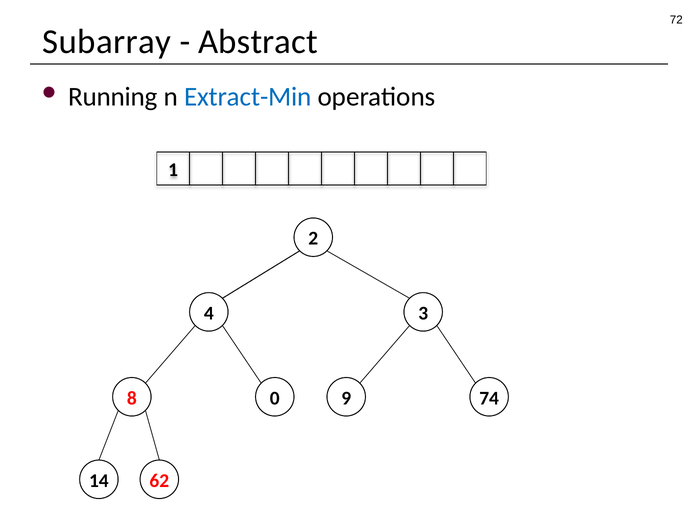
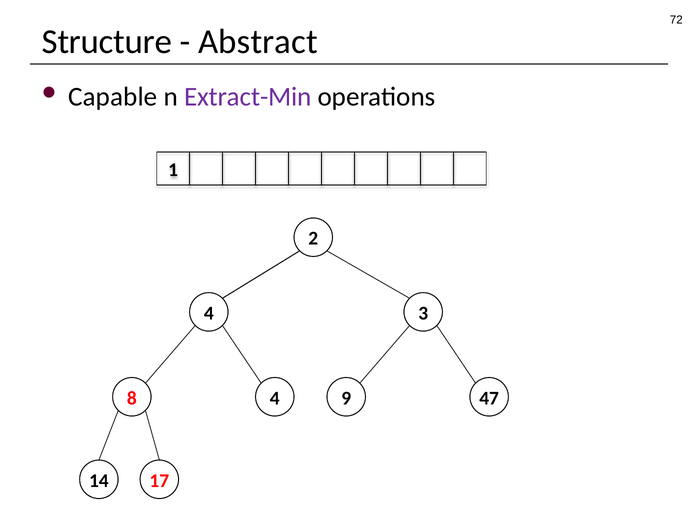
Subarray: Subarray -> Structure
Running: Running -> Capable
Extract-Min colour: blue -> purple
8 0: 0 -> 4
74: 74 -> 47
62: 62 -> 17
